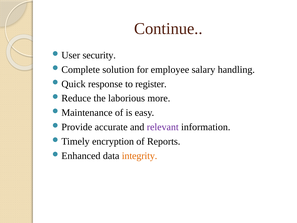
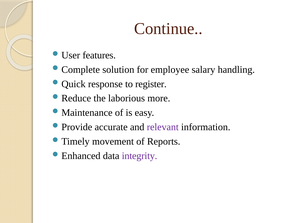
security: security -> features
encryption: encryption -> movement
integrity colour: orange -> purple
